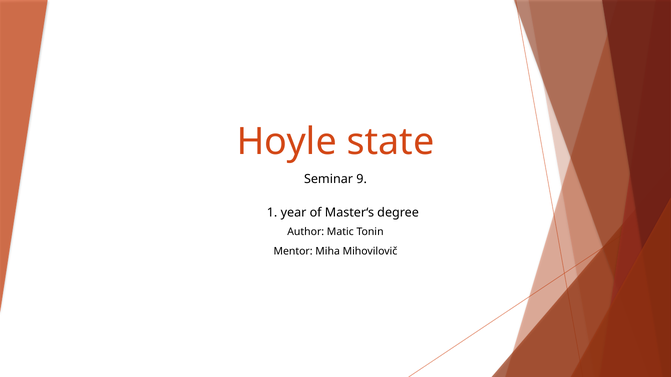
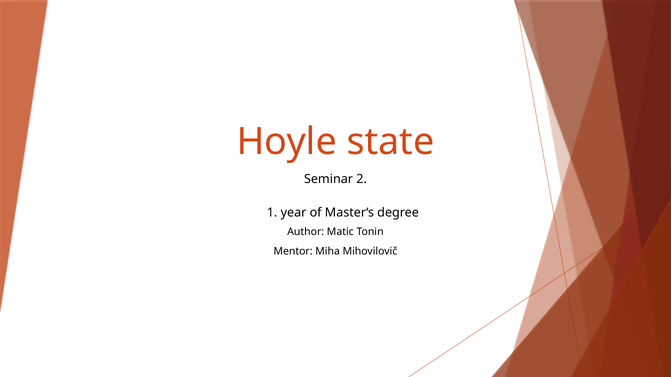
9: 9 -> 2
